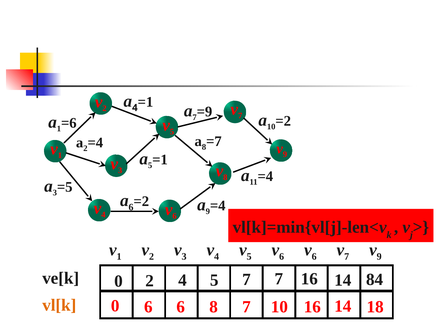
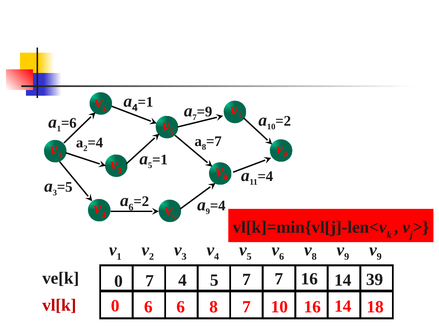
6 at (314, 257): 6 -> 8
7 at (347, 257): 7 -> 9
0 2: 2 -> 7
84: 84 -> 39
vl[k colour: orange -> red
